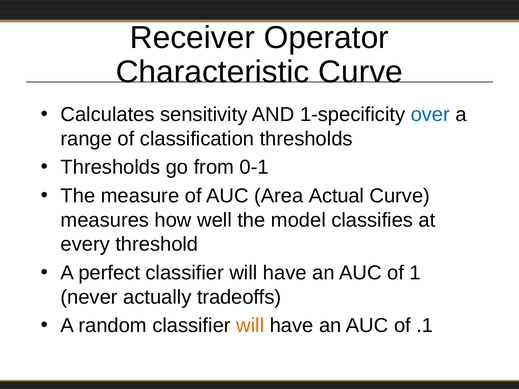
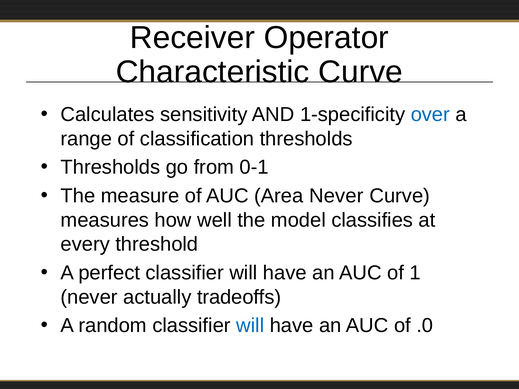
Area Actual: Actual -> Never
will at (250, 326) colour: orange -> blue
.1: .1 -> .0
